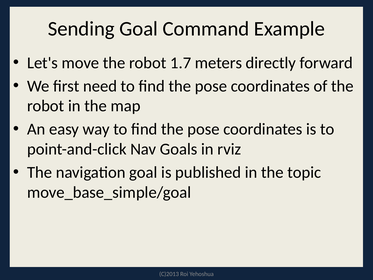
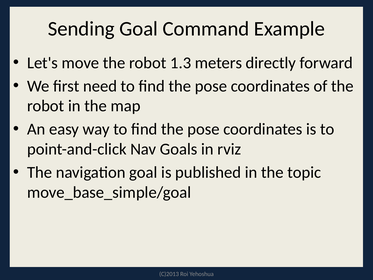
1.7: 1.7 -> 1.3
